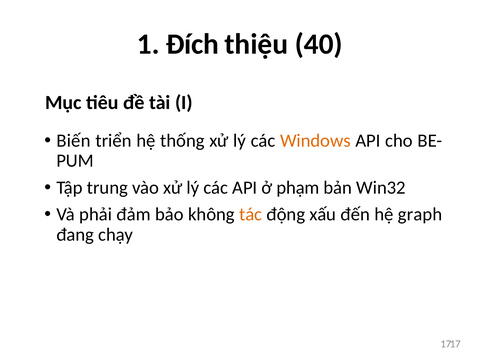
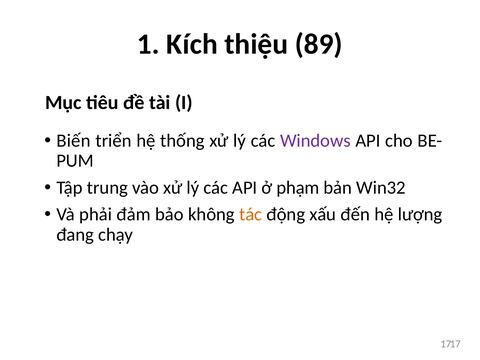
Đích: Đích -> Kích
40: 40 -> 89
Windows colour: orange -> purple
graph: graph -> lượng
